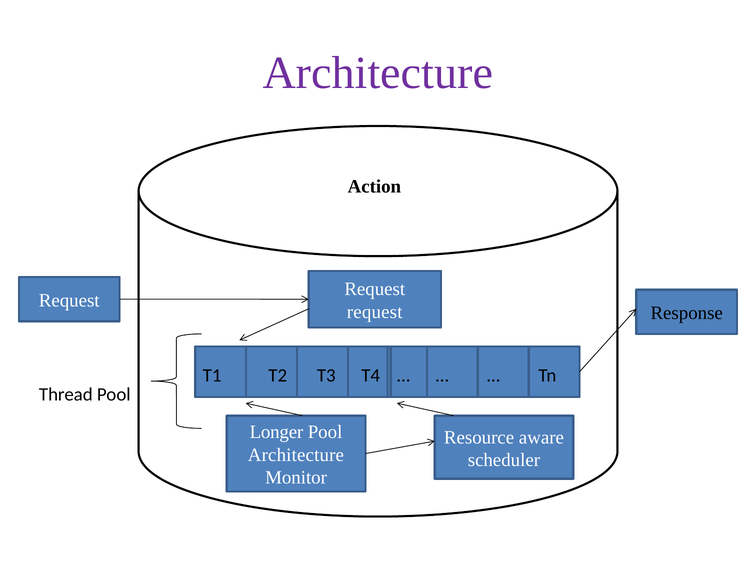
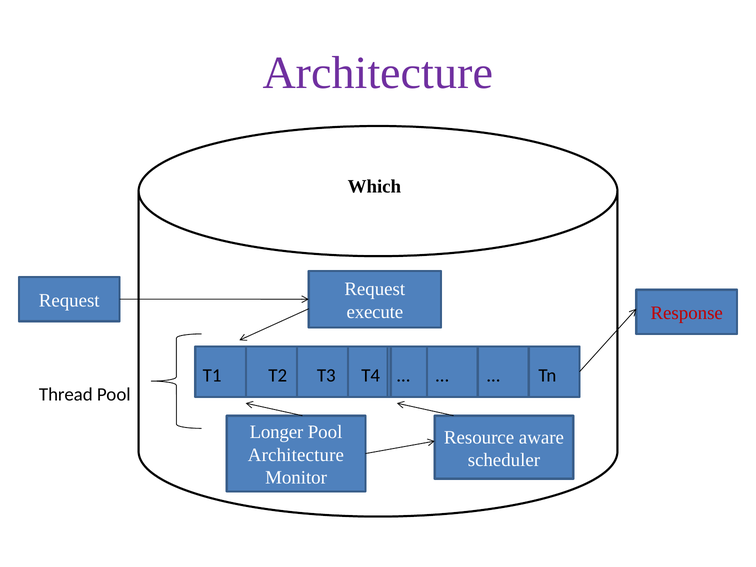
Action: Action -> Which
request at (375, 312): request -> execute
Response colour: black -> red
